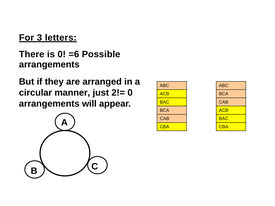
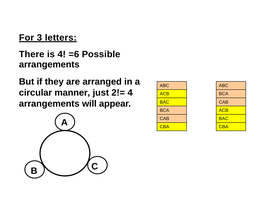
is 0: 0 -> 4
2!= 0: 0 -> 4
